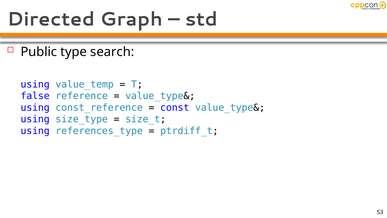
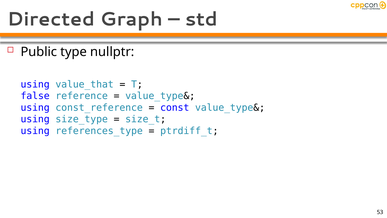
search: search -> nullptr
value_temp: value_temp -> value_that
